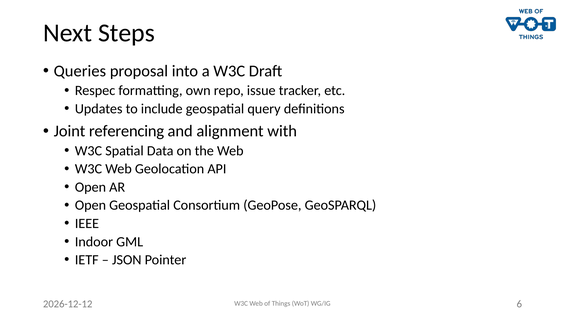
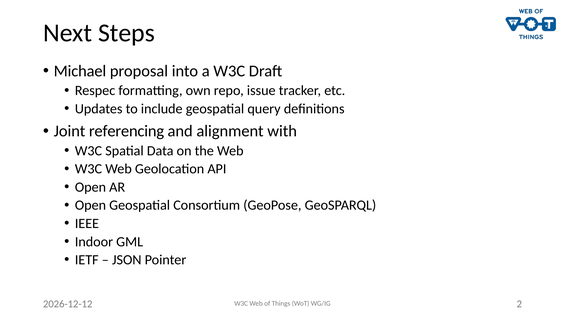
Queries: Queries -> Michael
6: 6 -> 2
